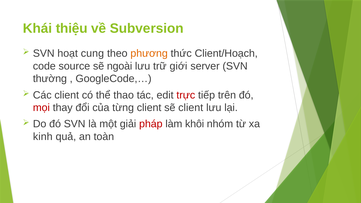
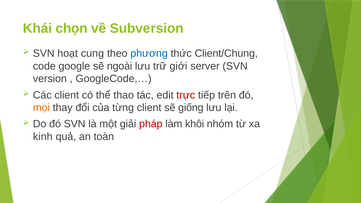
thiệu: thiệu -> chọn
phương colour: orange -> blue
Client/Hoạch: Client/Hoạch -> Client/Chung
source: source -> google
thường: thường -> version
mọi colour: red -> orange
sẽ client: client -> giống
